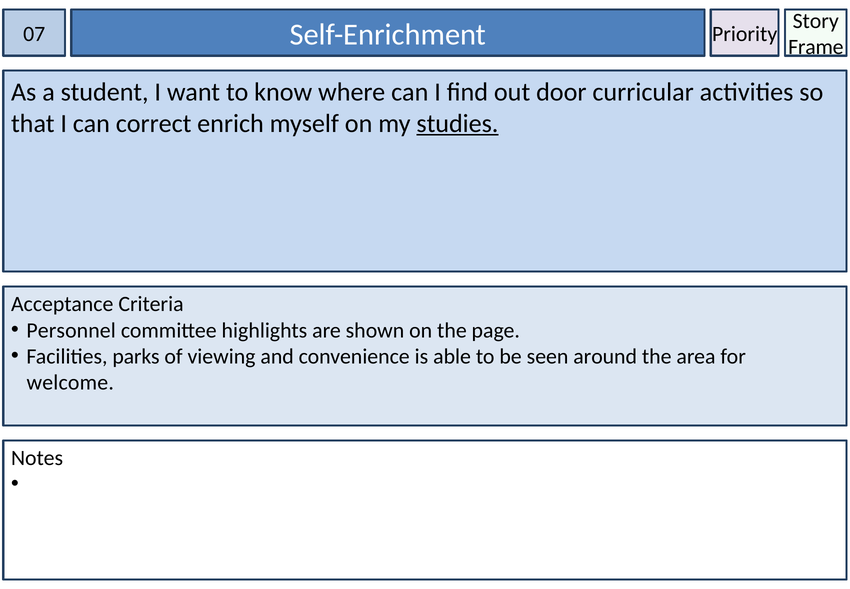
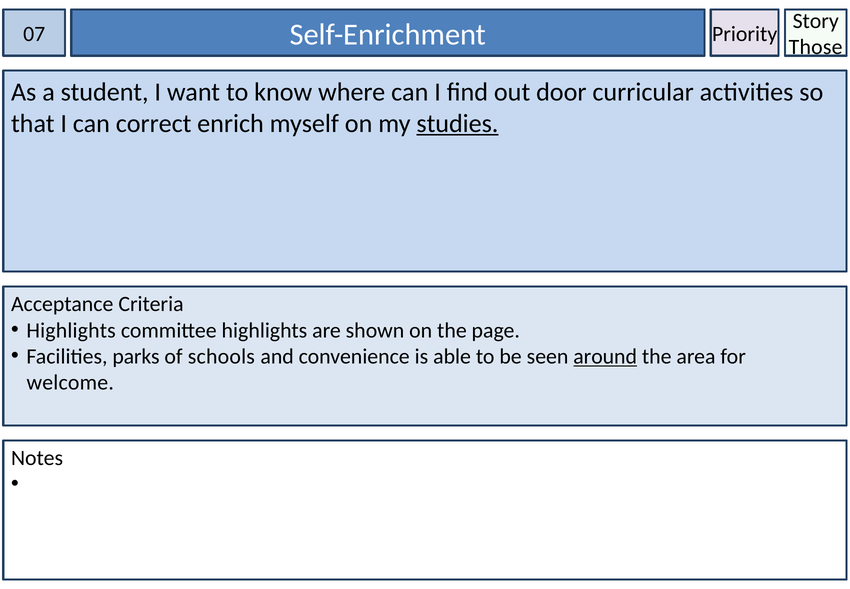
Frame: Frame -> Those
Personnel at (71, 330): Personnel -> Highlights
viewing: viewing -> schools
around underline: none -> present
